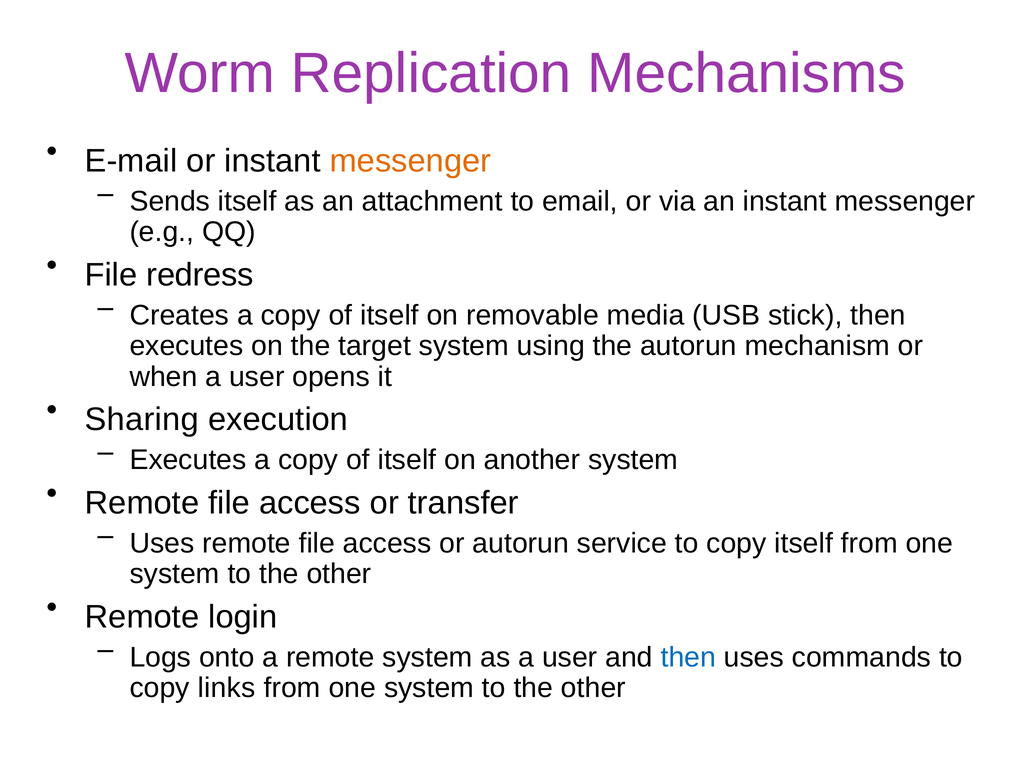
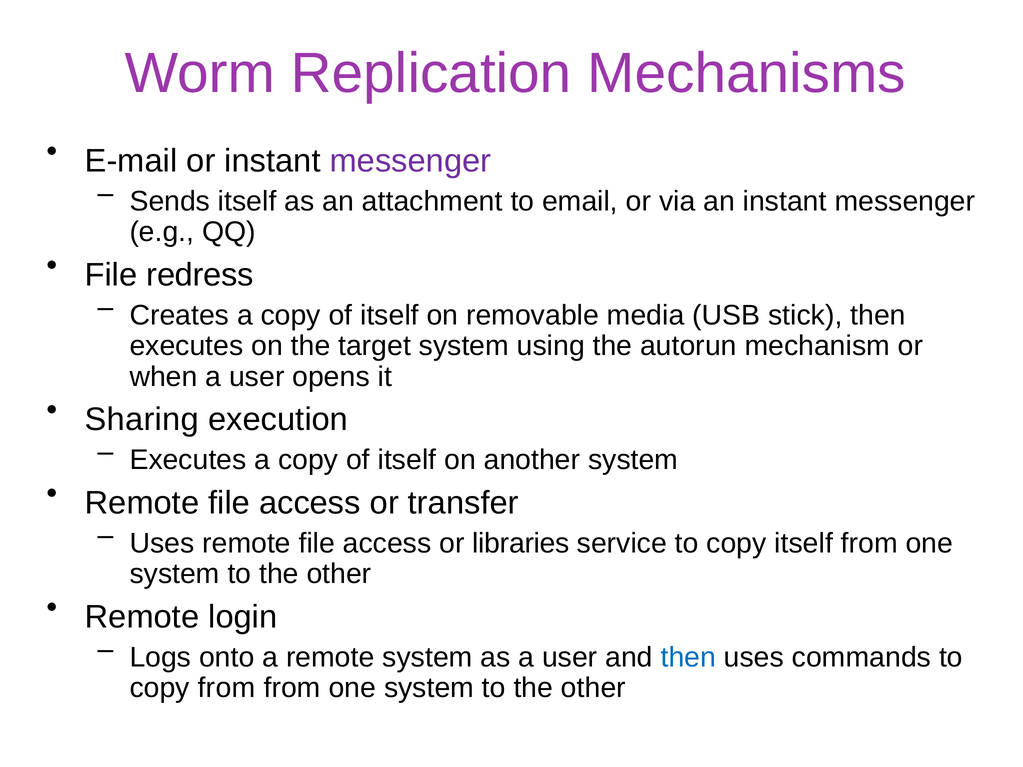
messenger at (411, 161) colour: orange -> purple
or autorun: autorun -> libraries
copy links: links -> from
